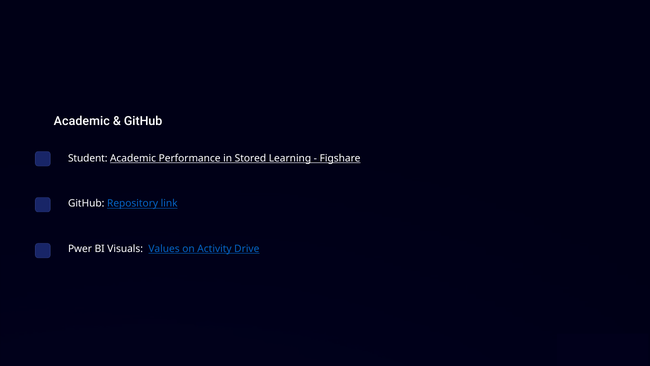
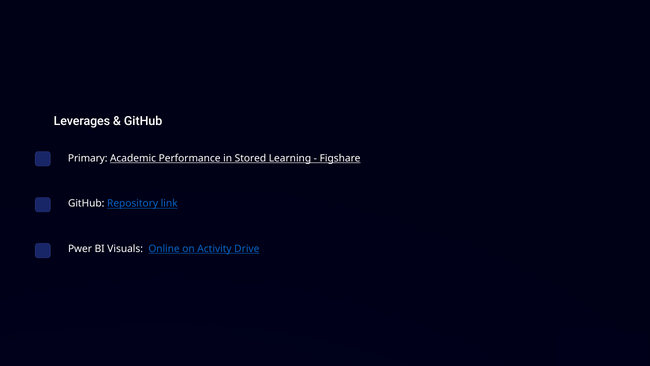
Academic at (82, 121): Academic -> Leverages
Student: Student -> Primary
Values: Values -> Online
